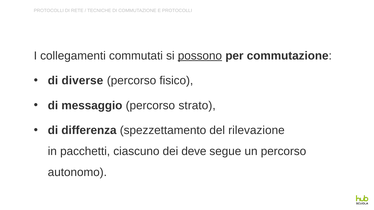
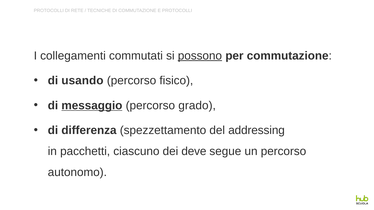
diverse: diverse -> usando
messaggio underline: none -> present
strato: strato -> grado
rilevazione: rilevazione -> addressing
